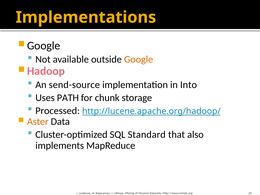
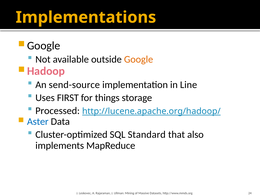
Into: Into -> Line
PATH: PATH -> FIRST
chunk: chunk -> things
Aster colour: orange -> blue
